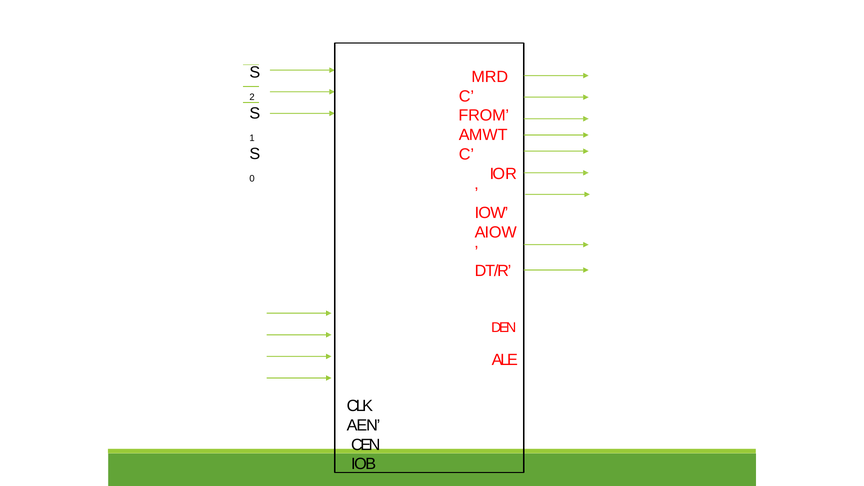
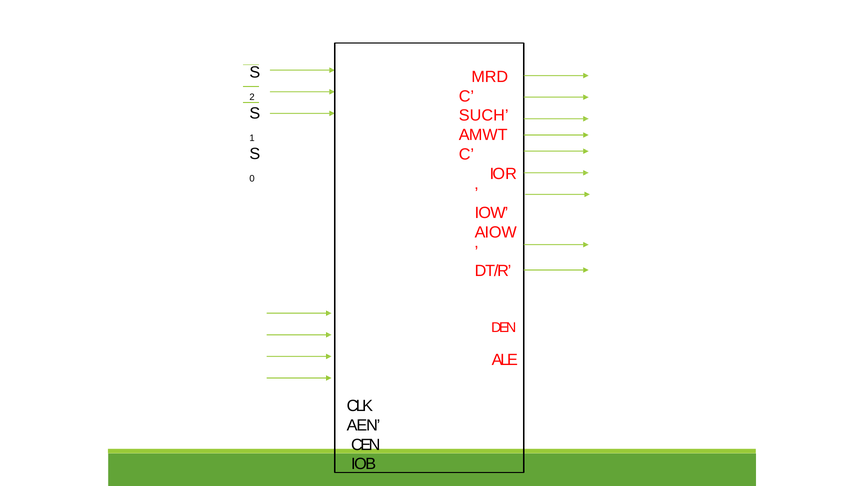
FROM: FROM -> SUCH
